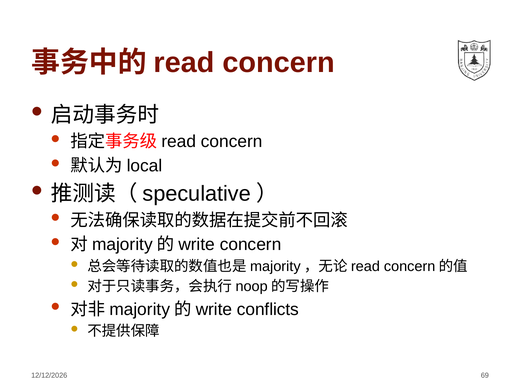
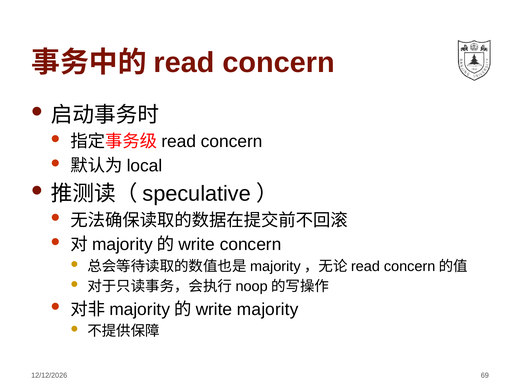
conflicts: conflicts -> majority
